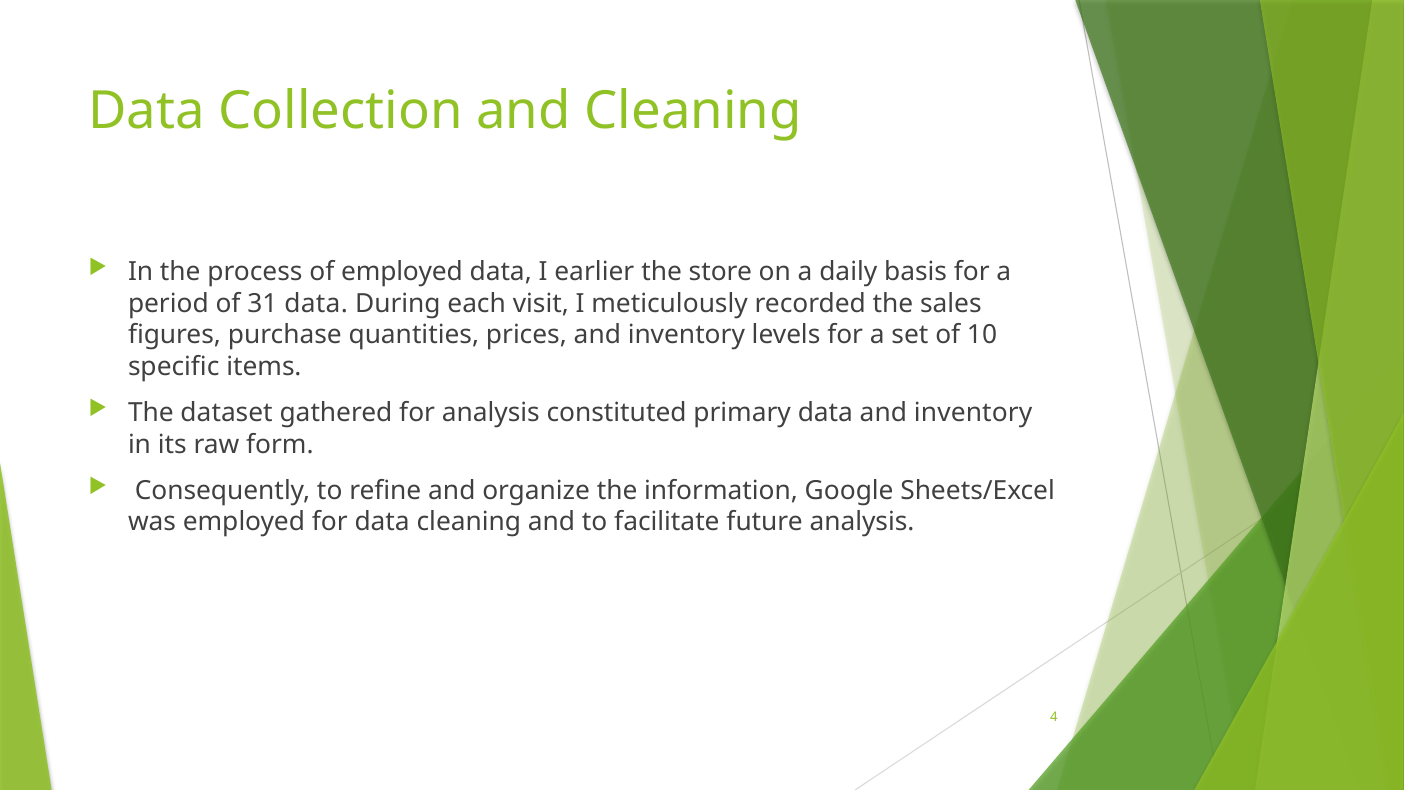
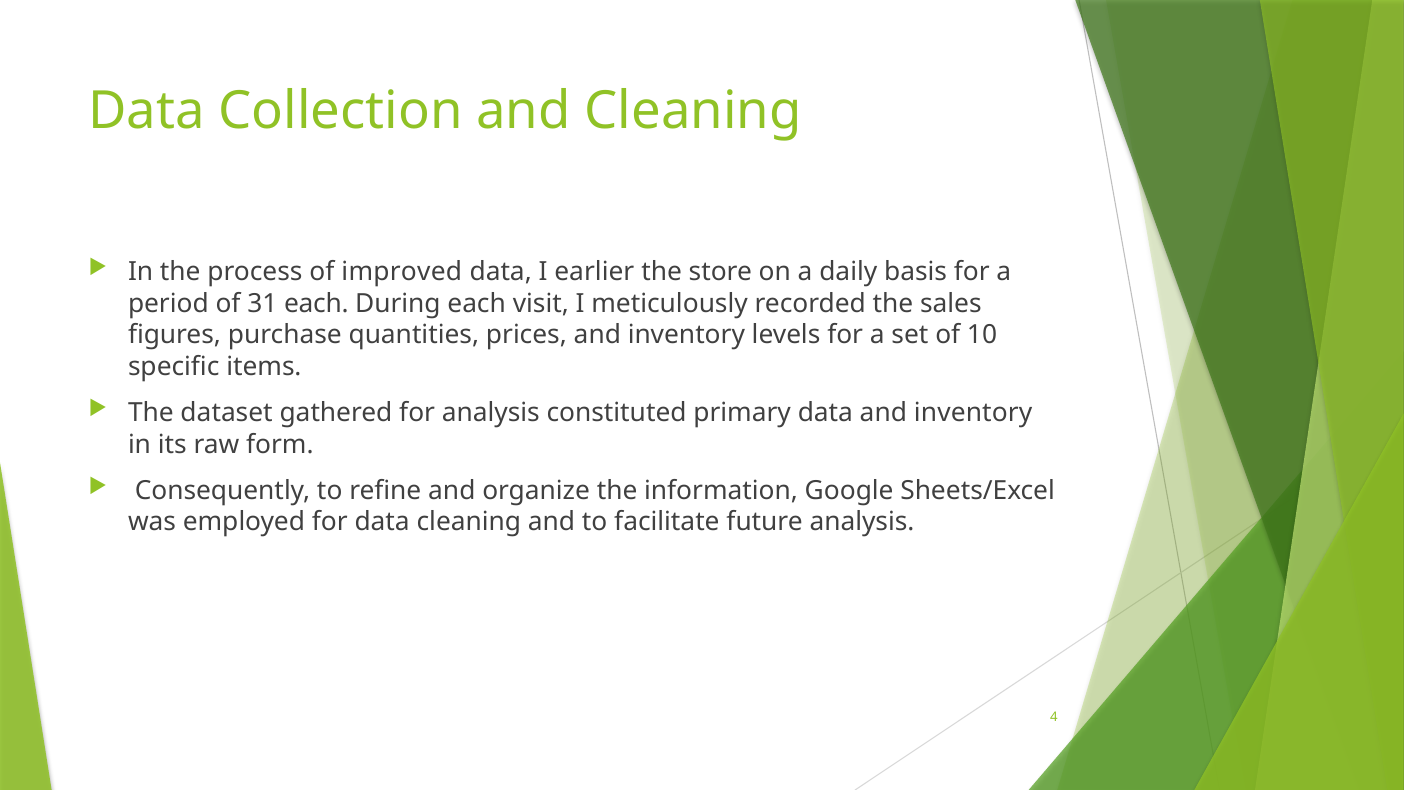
of employed: employed -> improved
31 data: data -> each
